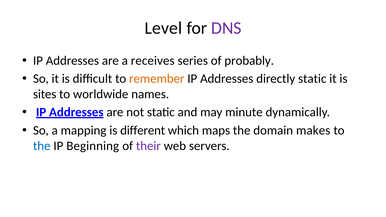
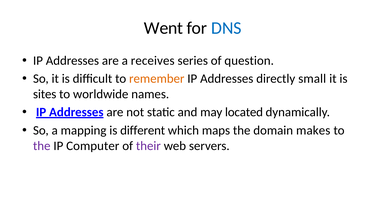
Level: Level -> Went
DNS colour: purple -> blue
probably: probably -> question
directly static: static -> small
minute: minute -> located
the at (42, 146) colour: blue -> purple
Beginning: Beginning -> Computer
